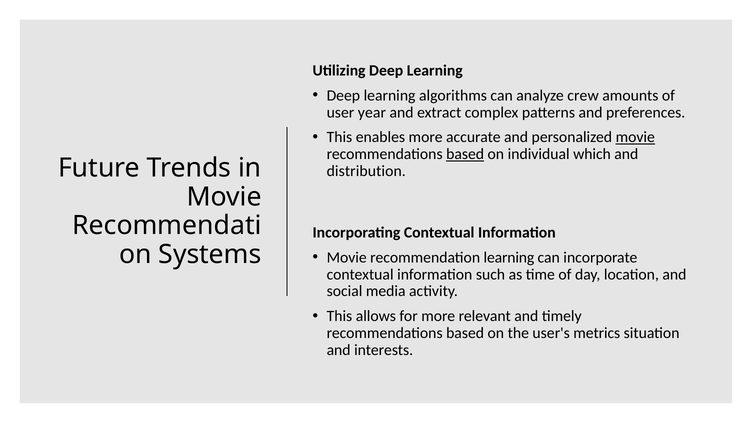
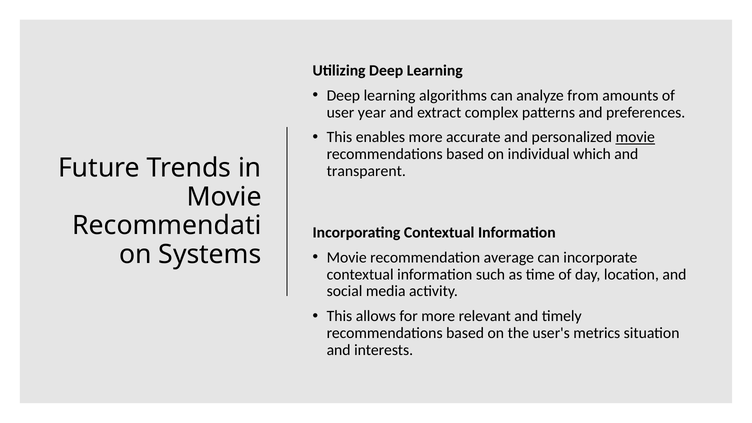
crew: crew -> from
based at (465, 154) underline: present -> none
distribution: distribution -> transparent
recommendation learning: learning -> average
